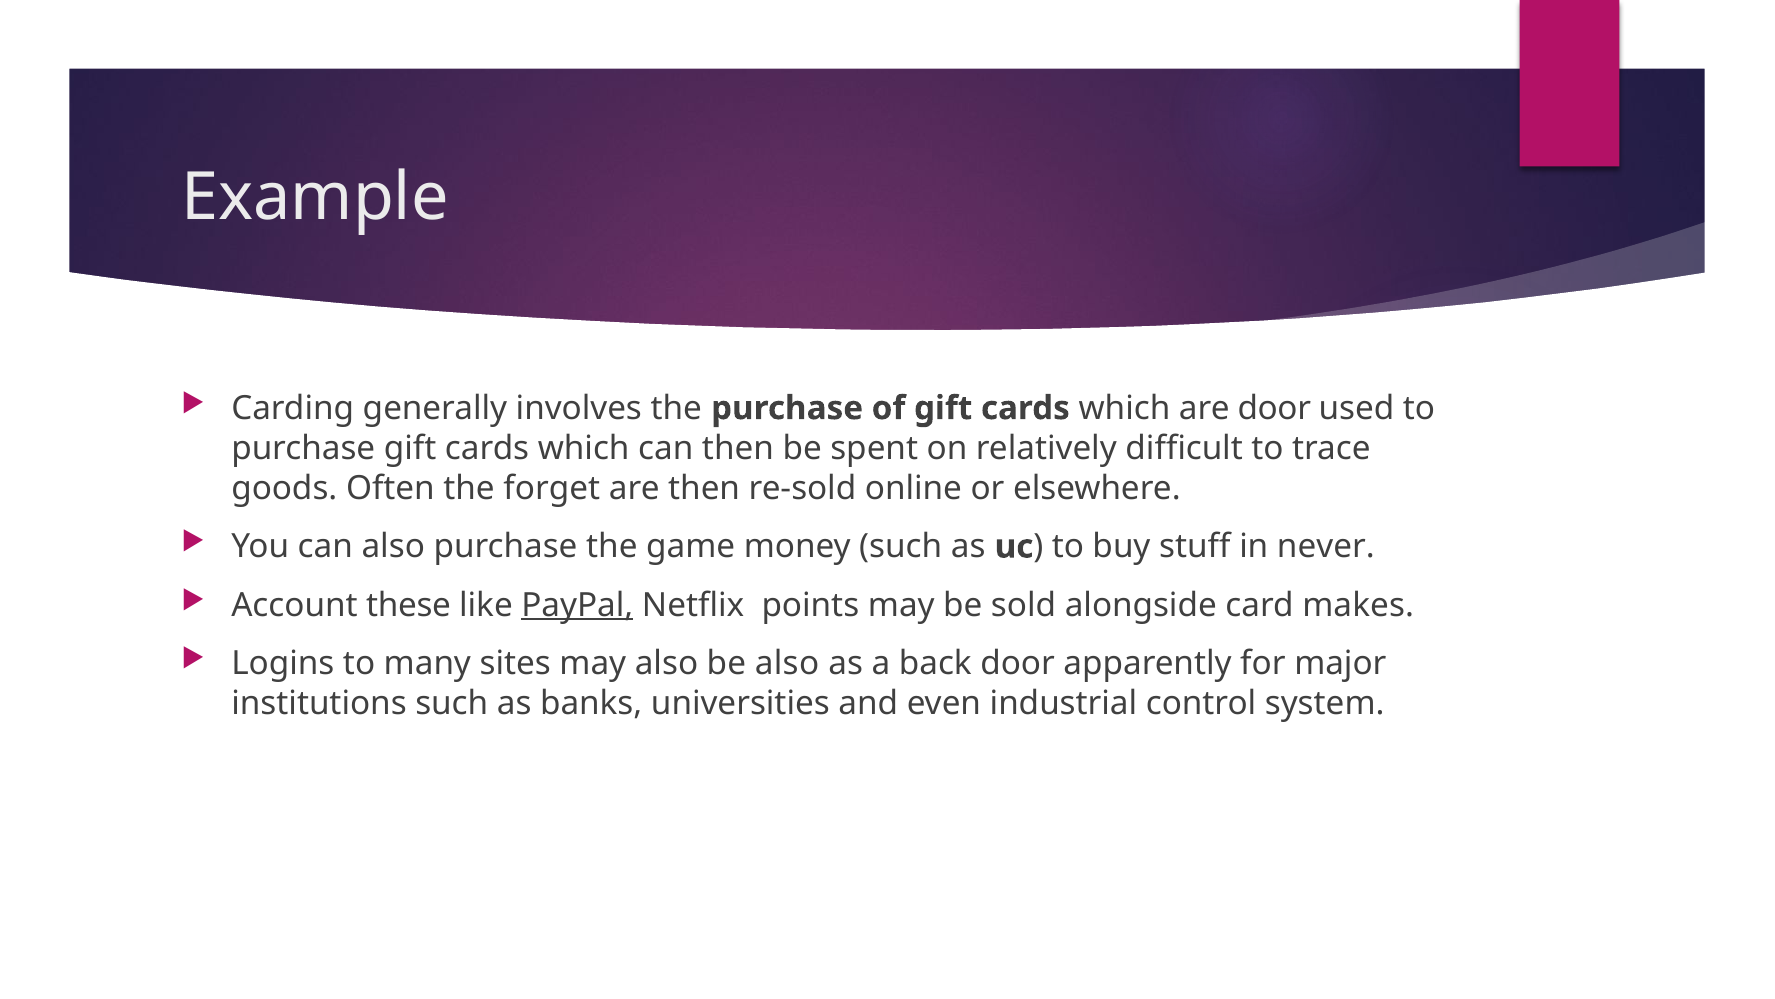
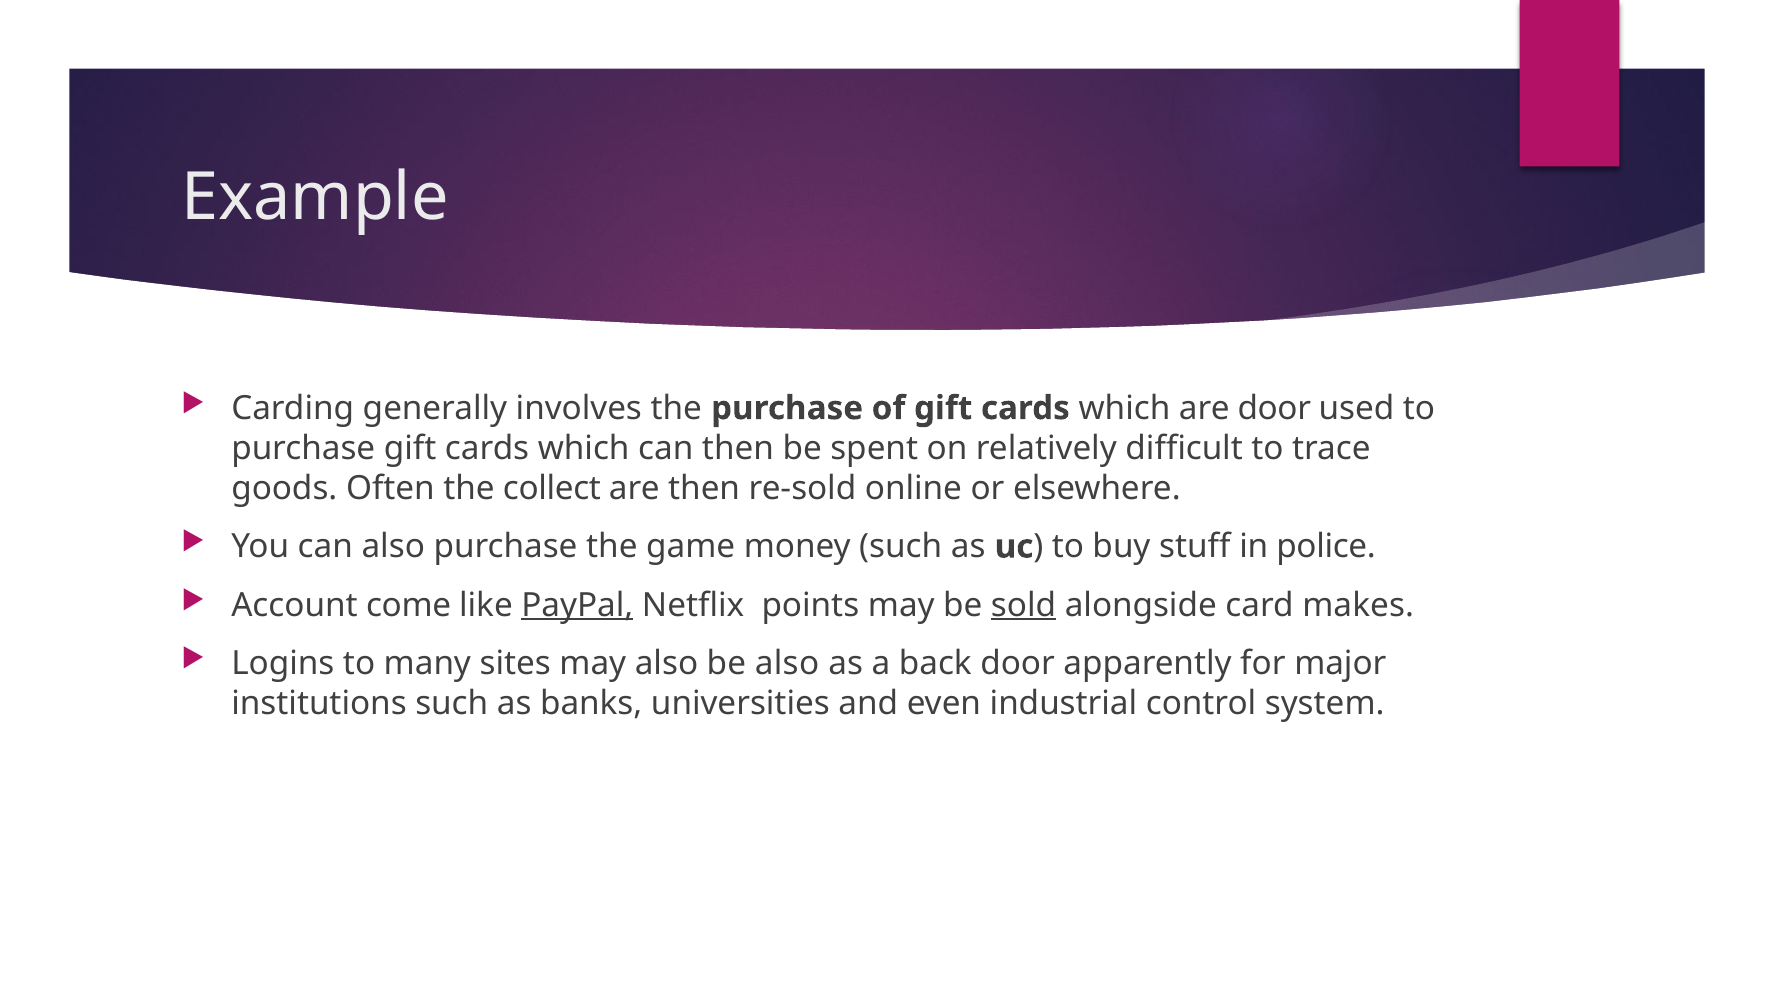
forget: forget -> collect
never: never -> police
these: these -> come
sold underline: none -> present
